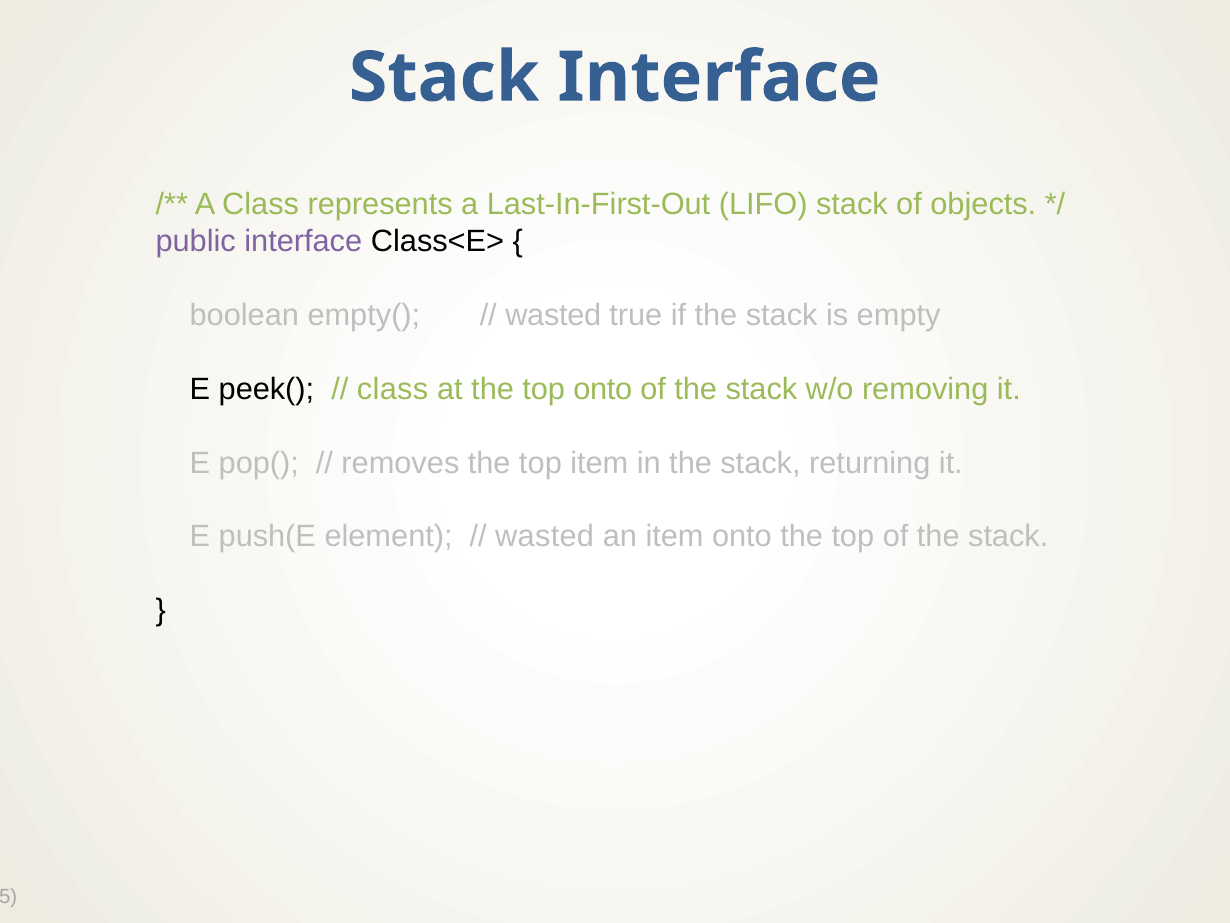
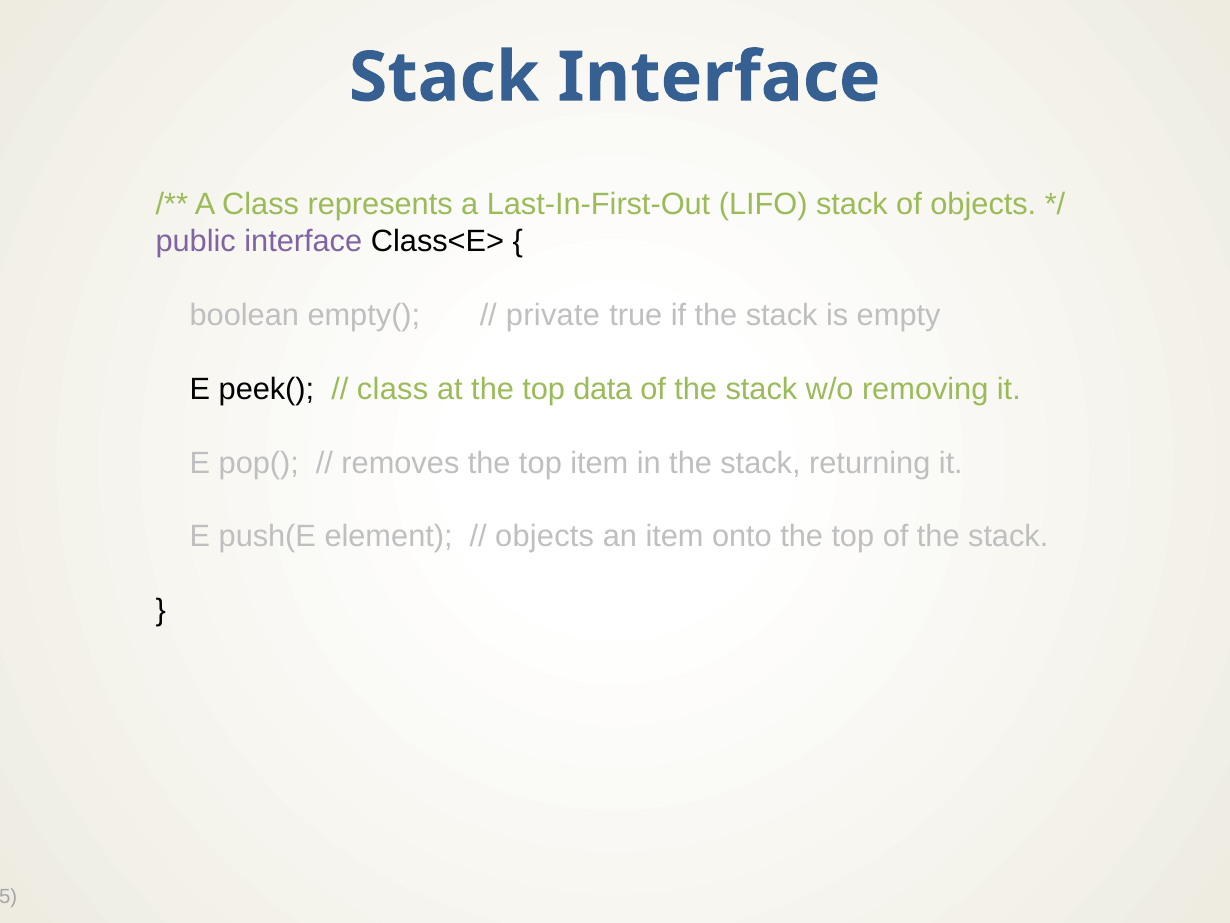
wasted at (553, 315): wasted -> private
top onto: onto -> data
wasted at (545, 537): wasted -> objects
